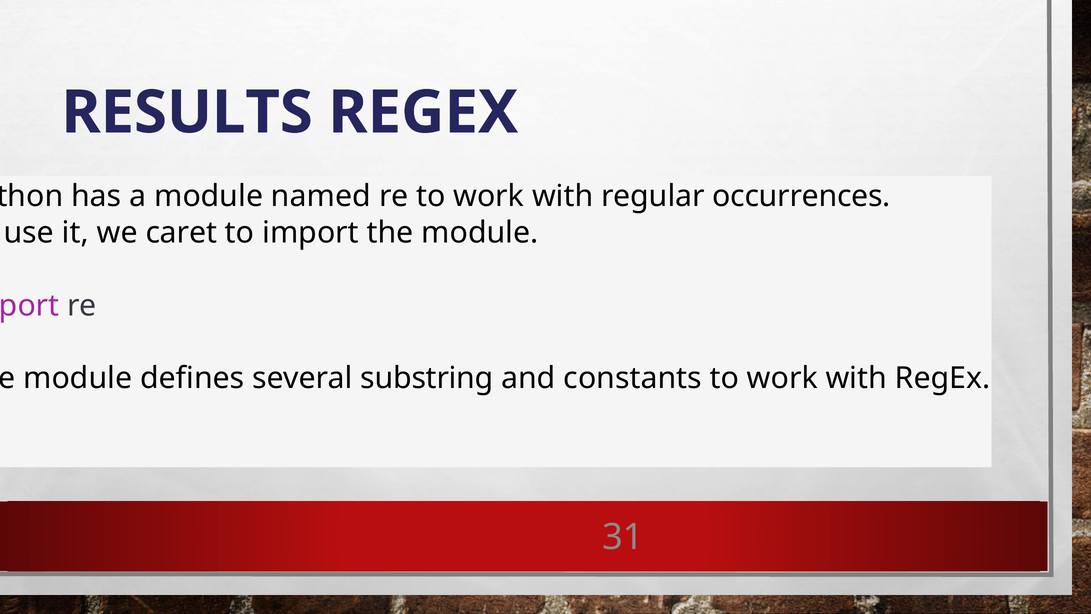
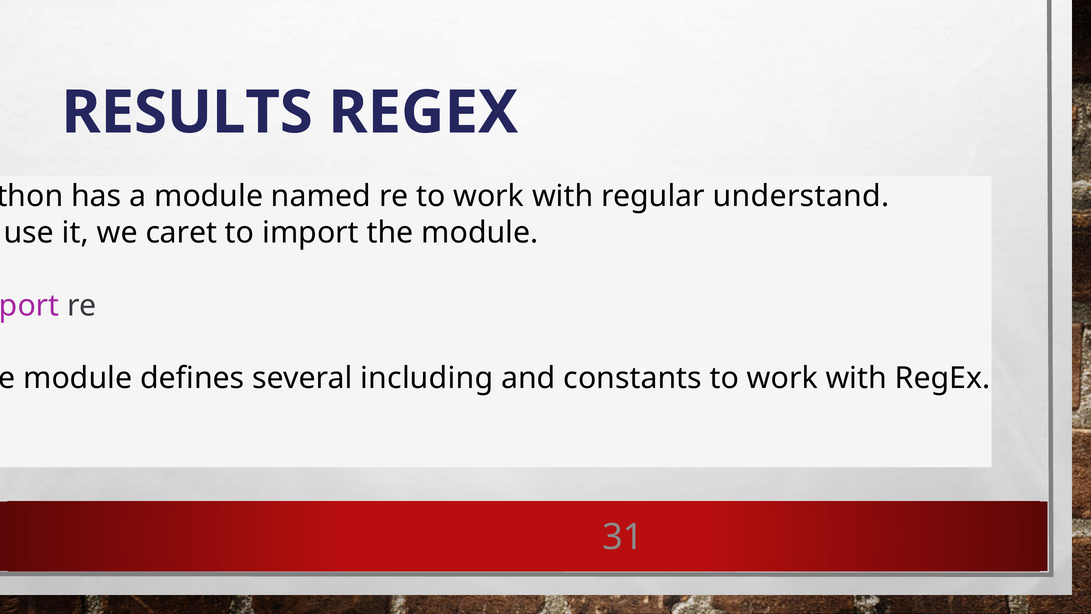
occurrences: occurrences -> understand
substring: substring -> including
